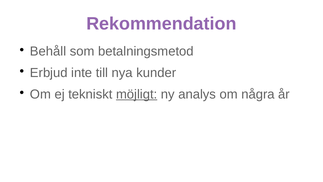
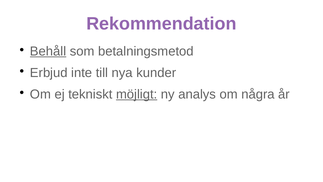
Behåll underline: none -> present
